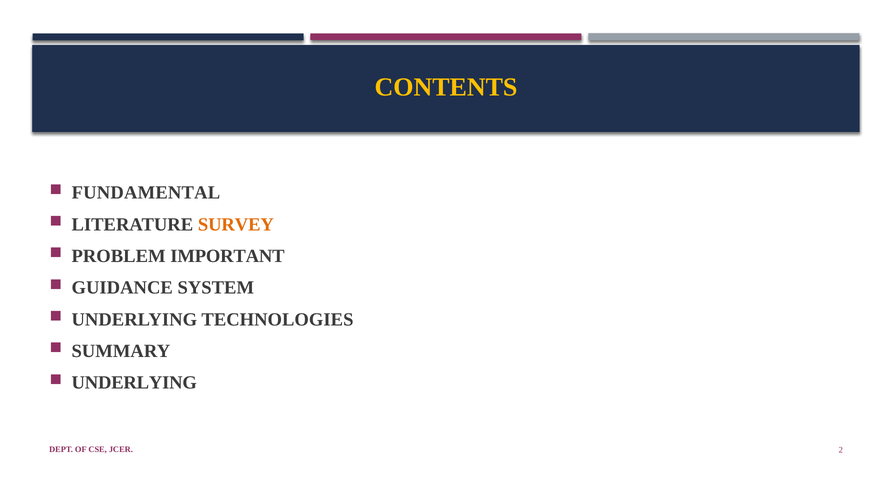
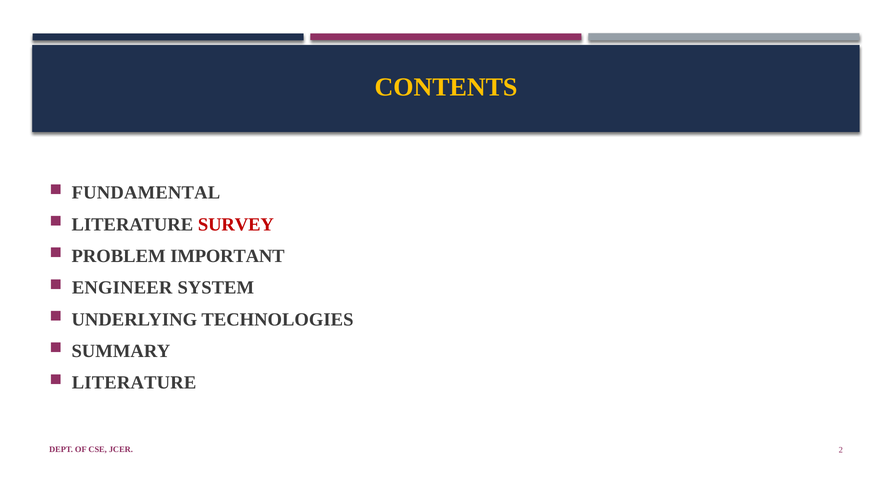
SURVEY colour: orange -> red
GUIDANCE: GUIDANCE -> ENGINEER
UNDERLYING at (134, 383): UNDERLYING -> LITERATURE
